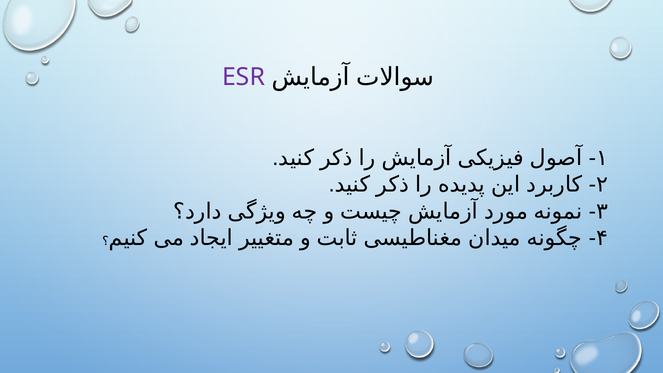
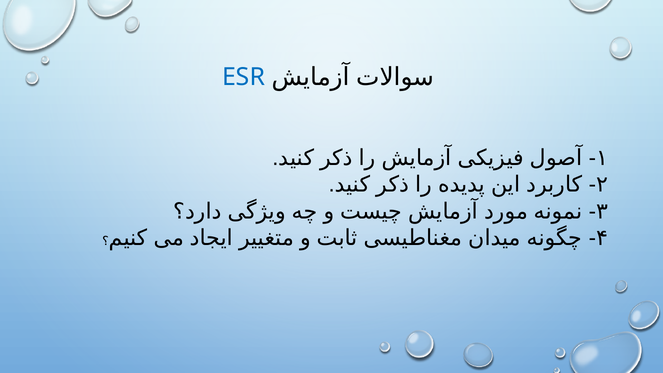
ESR colour: purple -> blue
